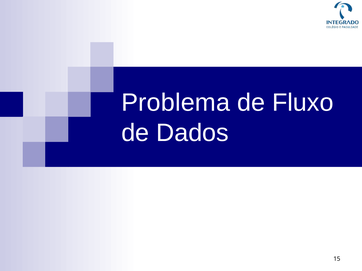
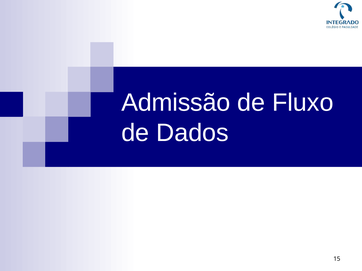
Problema: Problema -> Admissão
